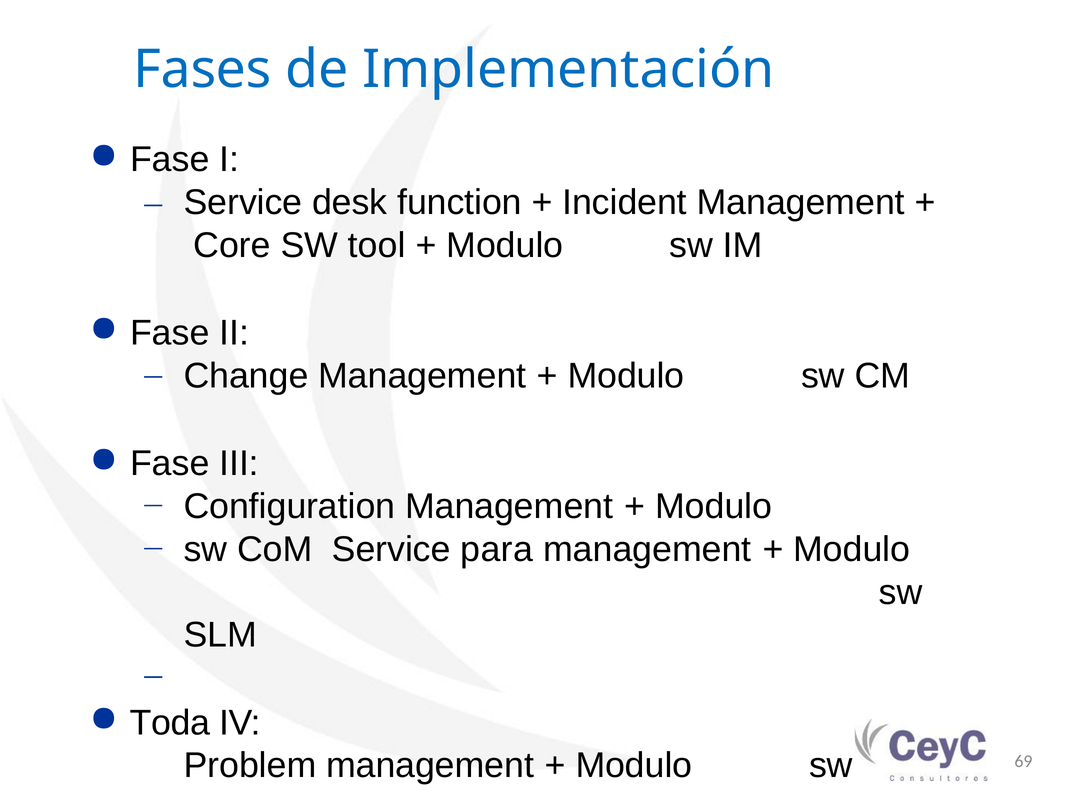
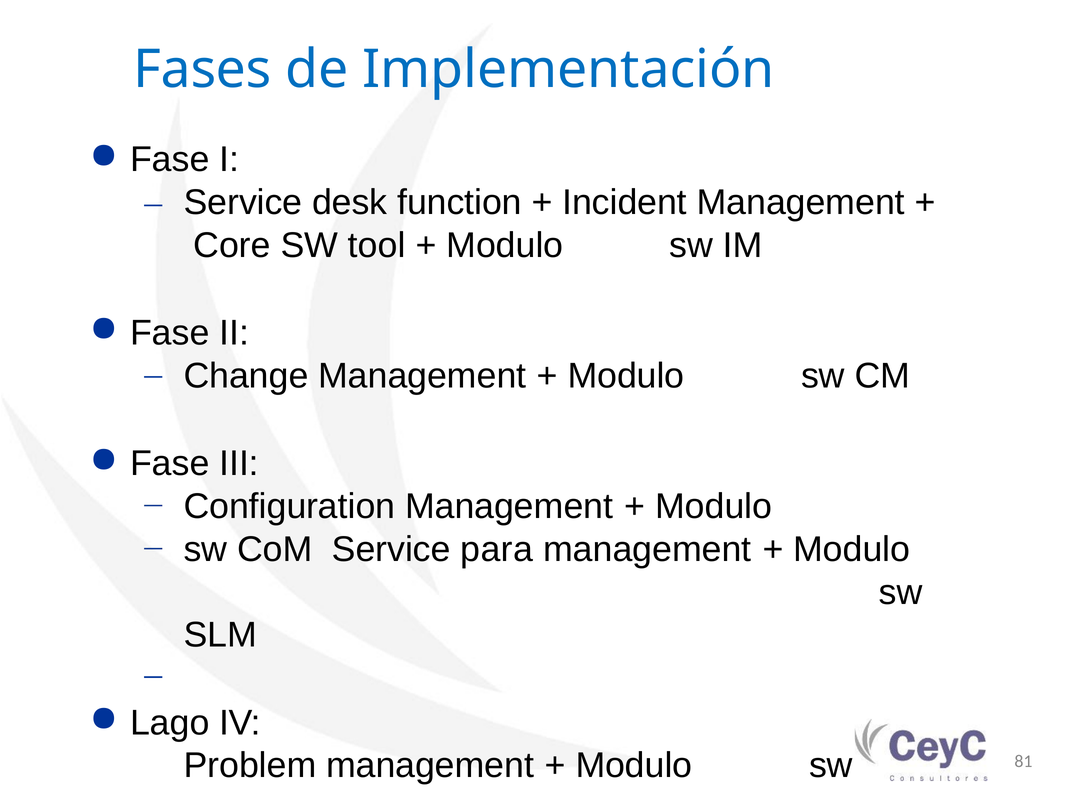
Toda: Toda -> Lago
69: 69 -> 81
